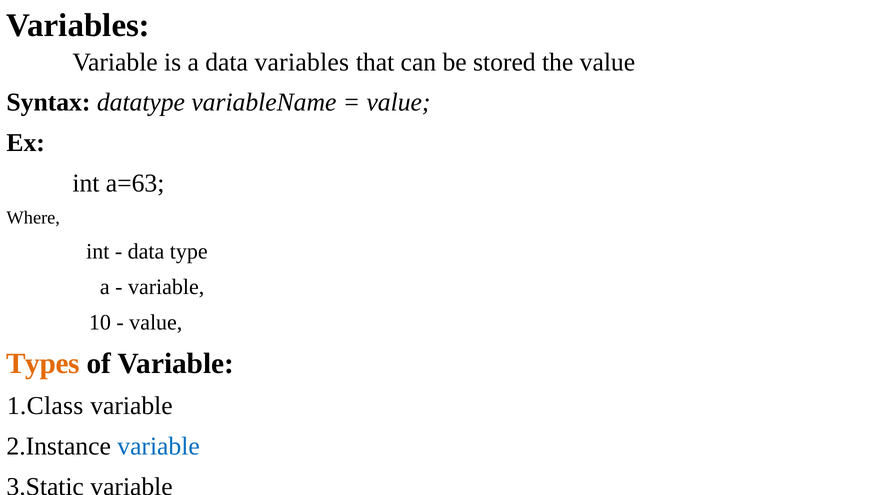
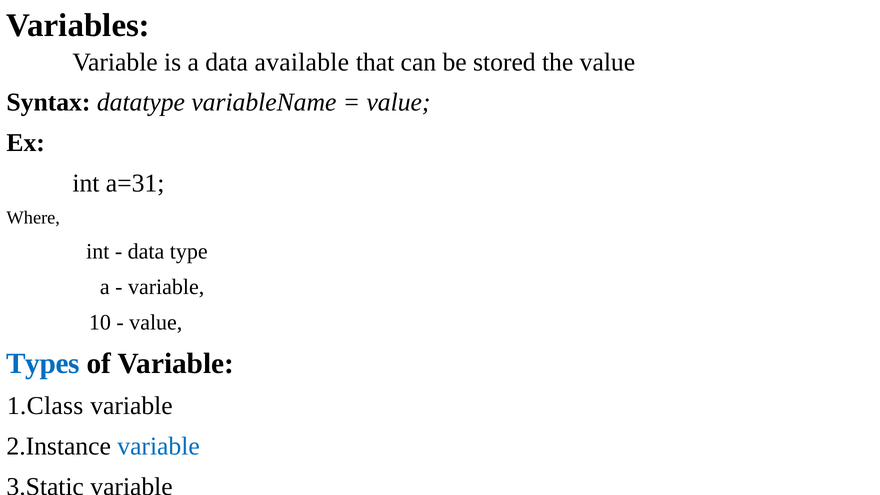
data variables: variables -> available
a=63: a=63 -> a=31
Types colour: orange -> blue
